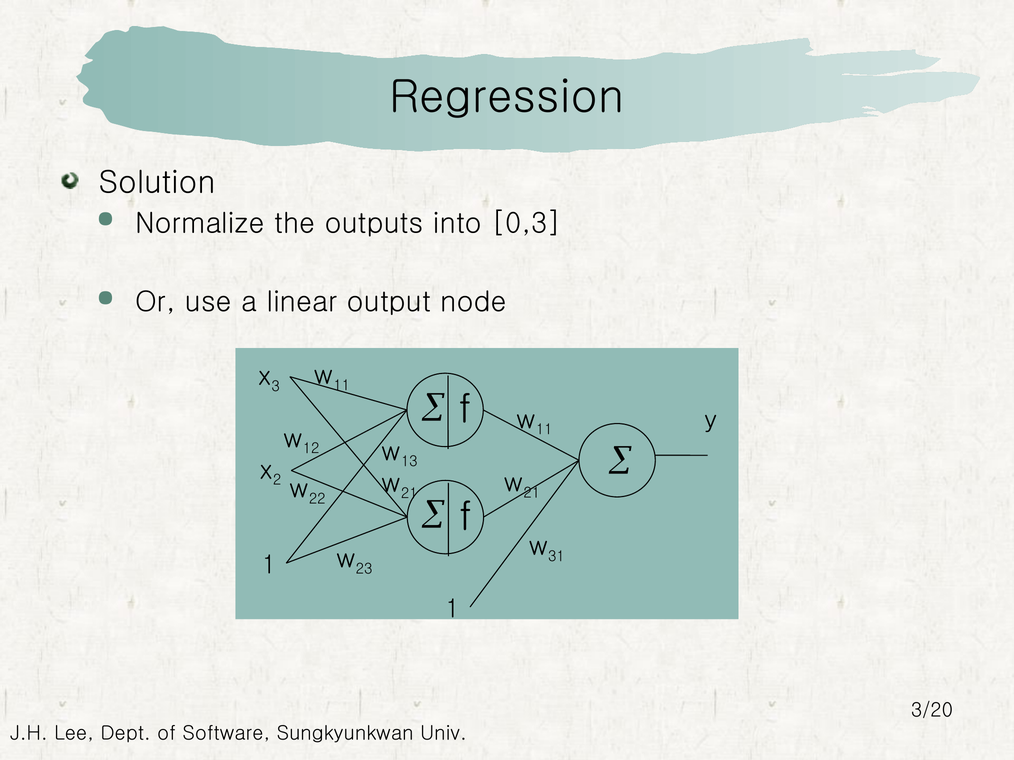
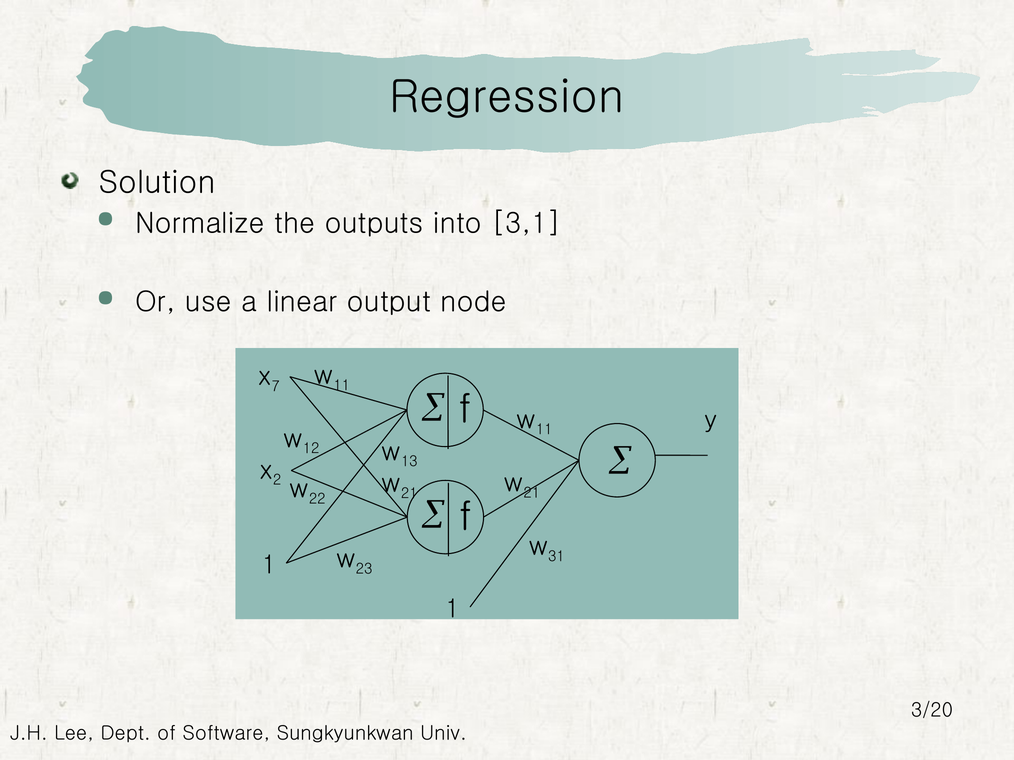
0,3: 0,3 -> 3,1
3: 3 -> 7
